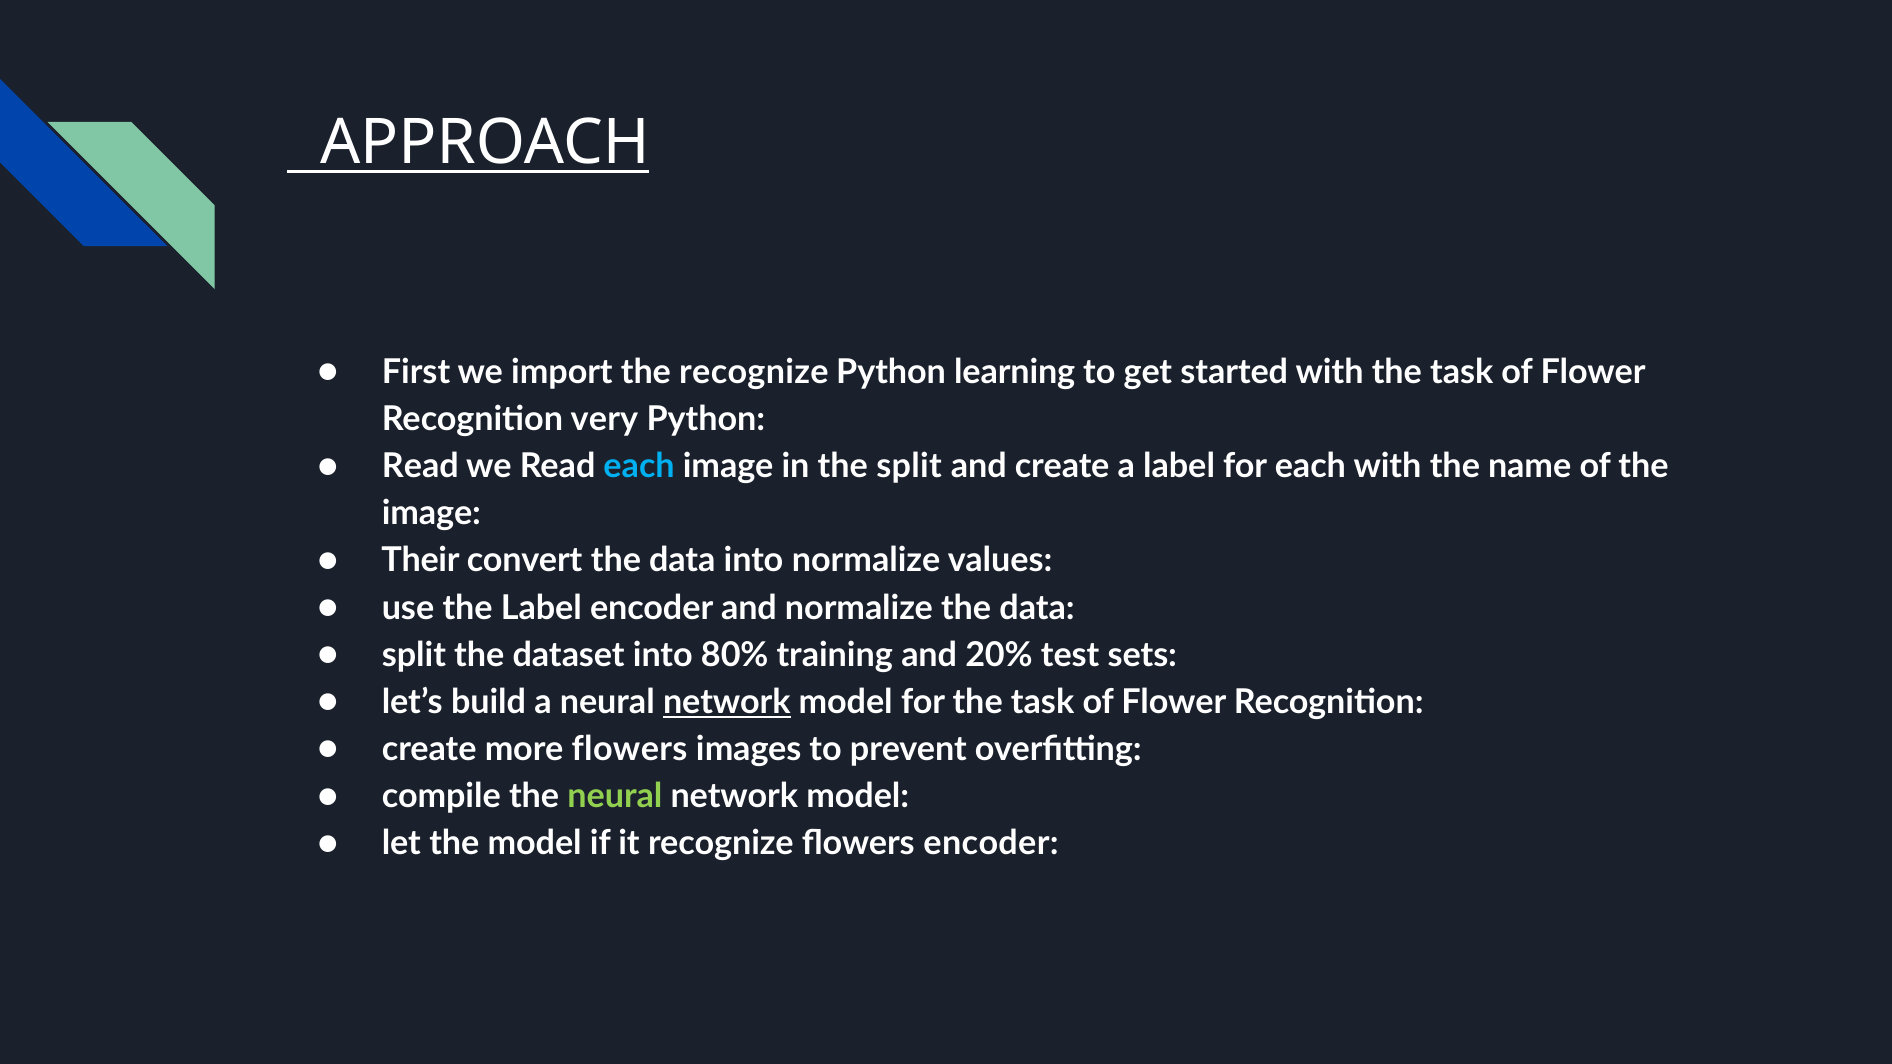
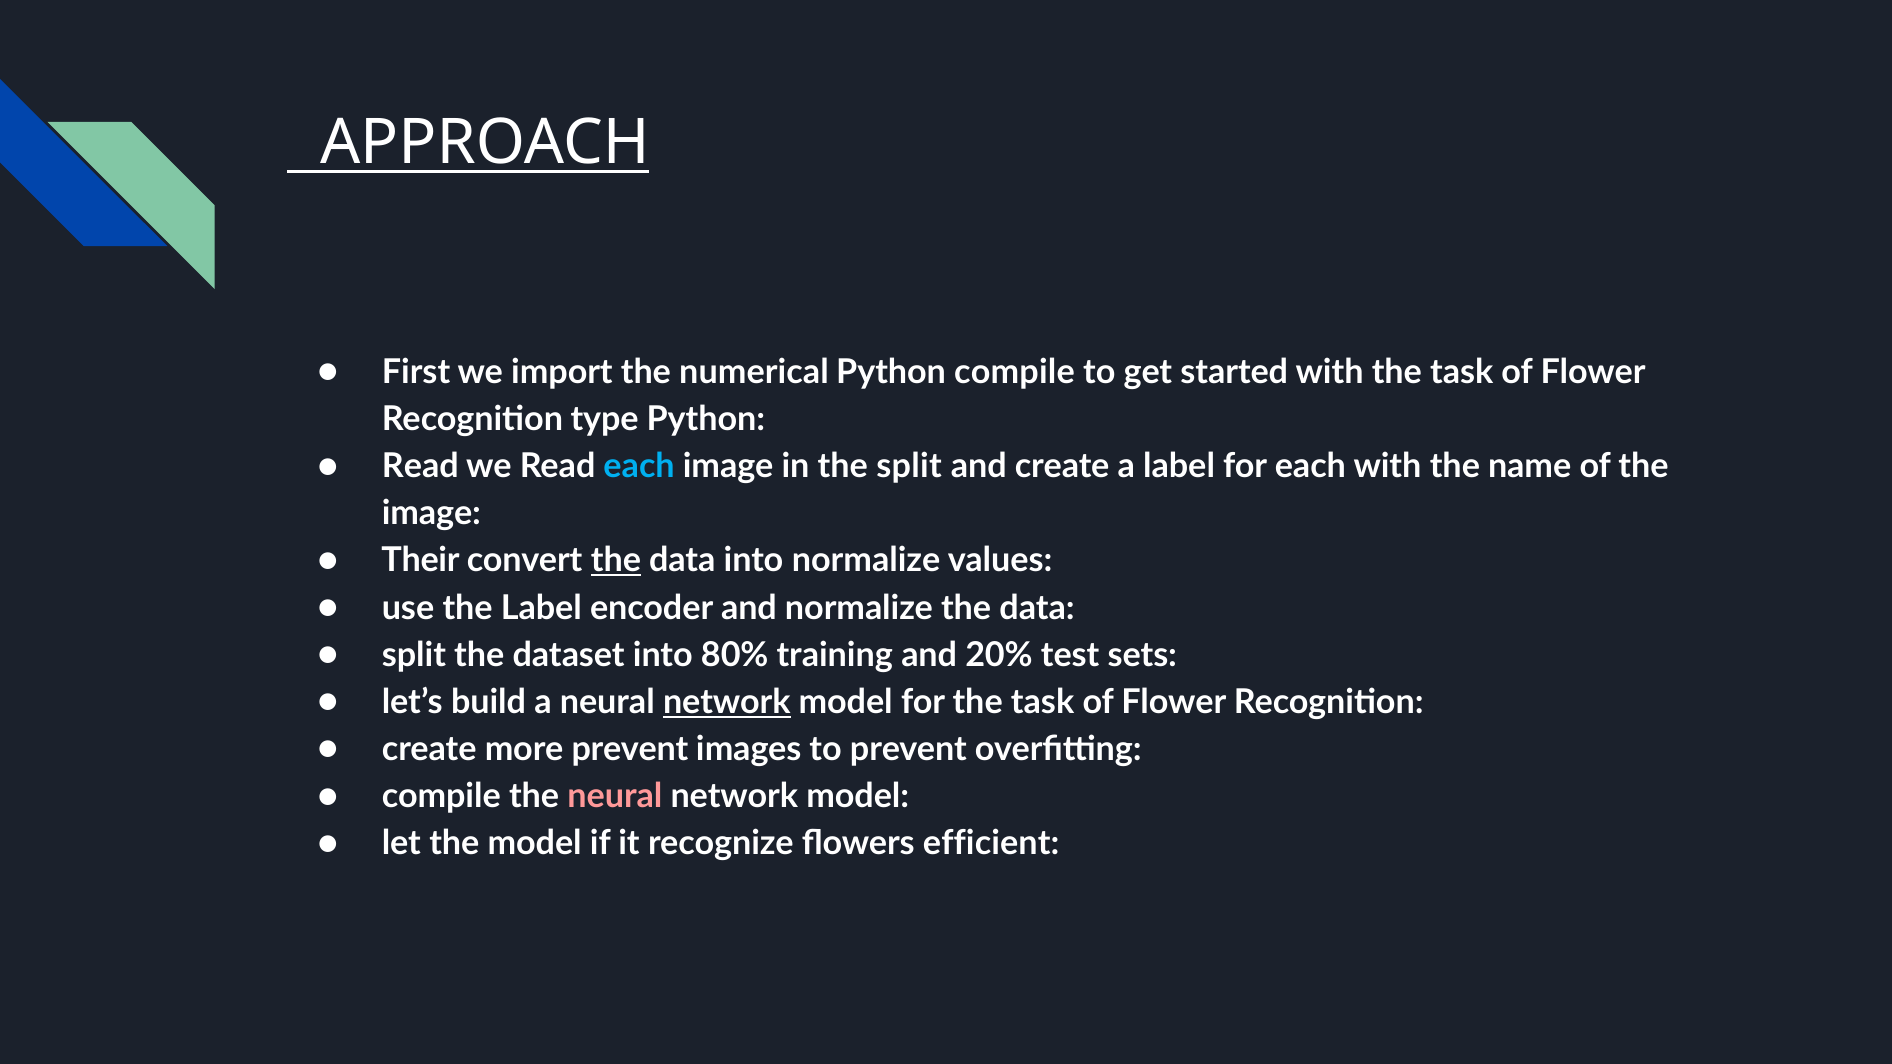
the recognize: recognize -> numerical
Python learning: learning -> compile
very: very -> type
the at (616, 561) underline: none -> present
more flowers: flowers -> prevent
neural at (615, 797) colour: light green -> pink
flowers encoder: encoder -> efficient
